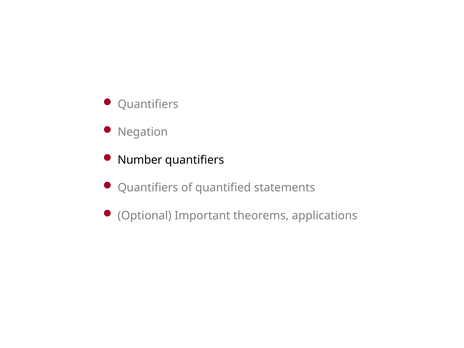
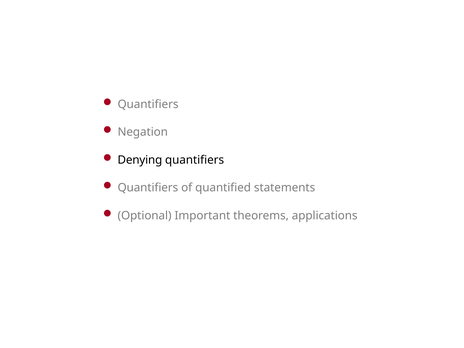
Number: Number -> Denying
